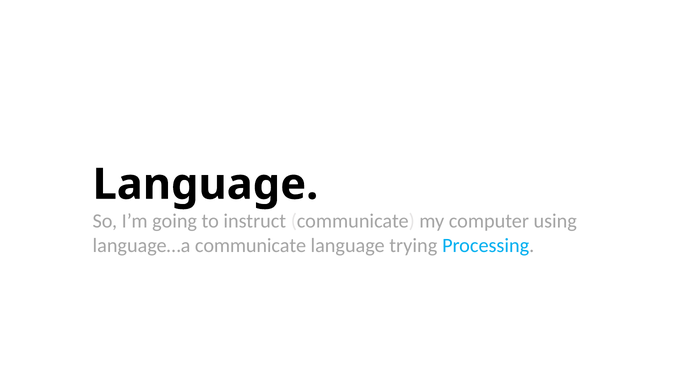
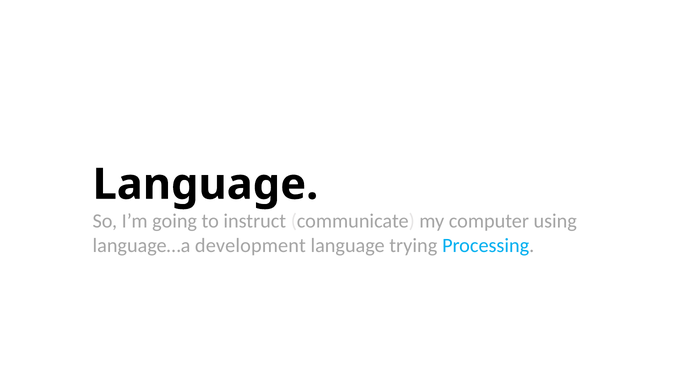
language…a communicate: communicate -> development
